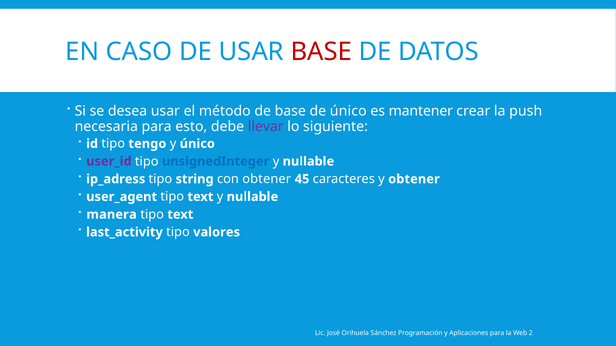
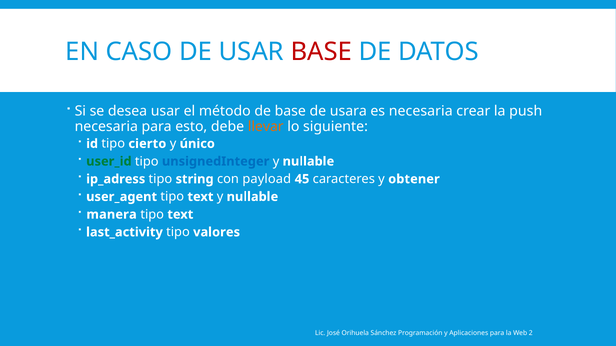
de único: único -> usara
es mantener: mantener -> necesaria
llevar colour: purple -> orange
tengo: tengo -> cierto
user_id colour: purple -> green
con obtener: obtener -> payload
